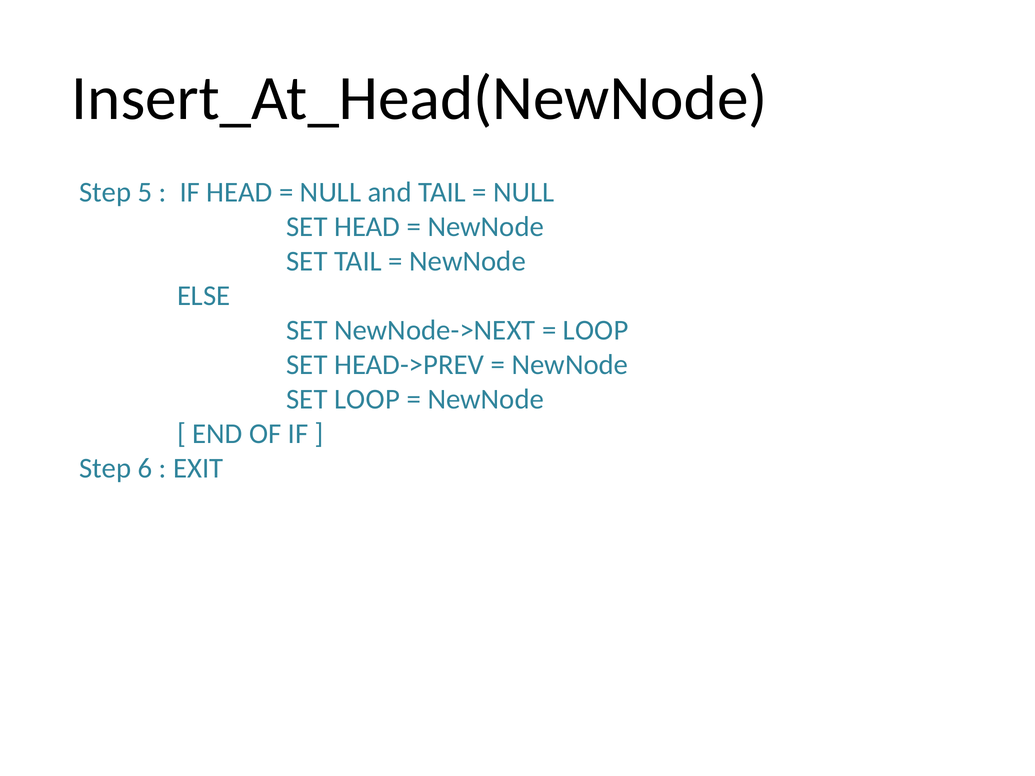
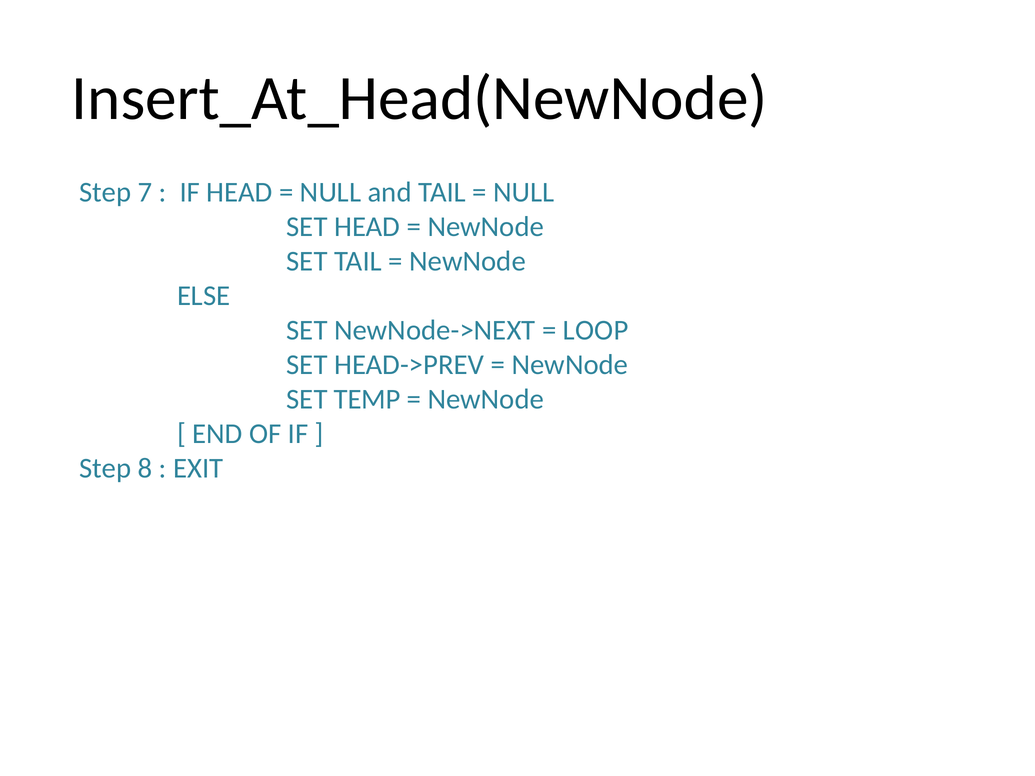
5: 5 -> 7
SET LOOP: LOOP -> TEMP
6: 6 -> 8
